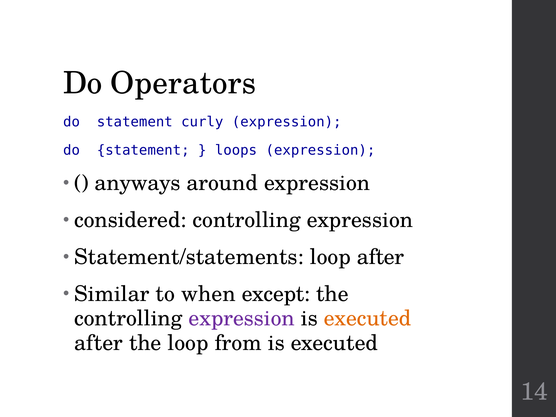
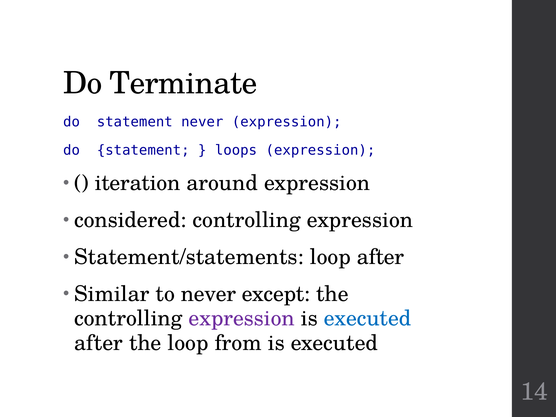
Operators: Operators -> Terminate
statement curly: curly -> never
anyways: anyways -> iteration
to when: when -> never
executed at (368, 318) colour: orange -> blue
